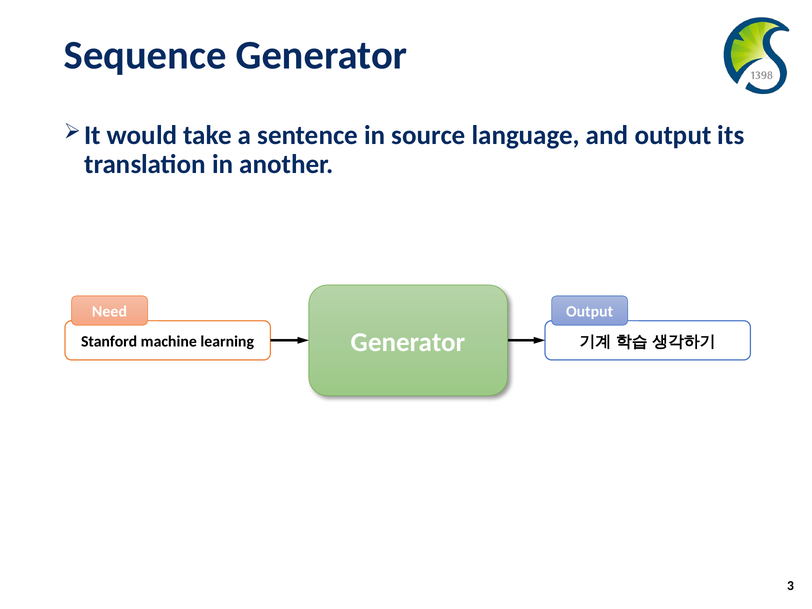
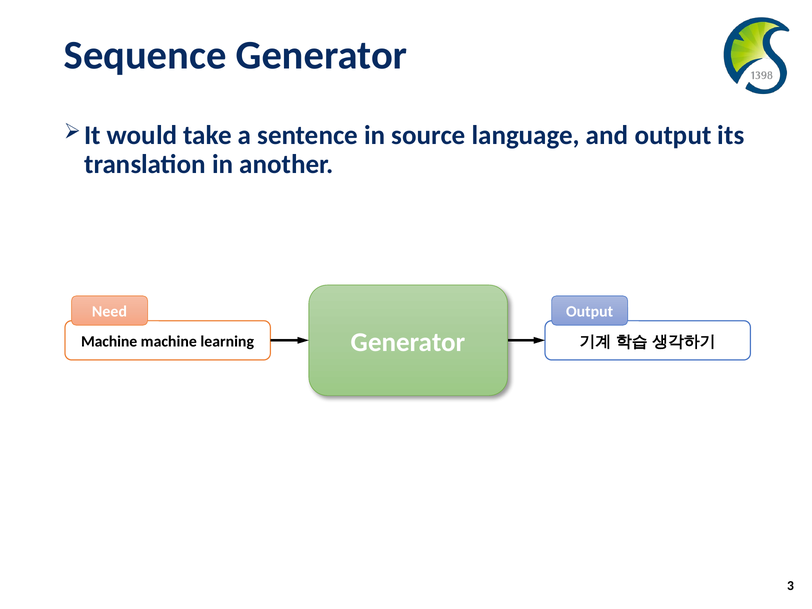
Stanford at (109, 341): Stanford -> Machine
